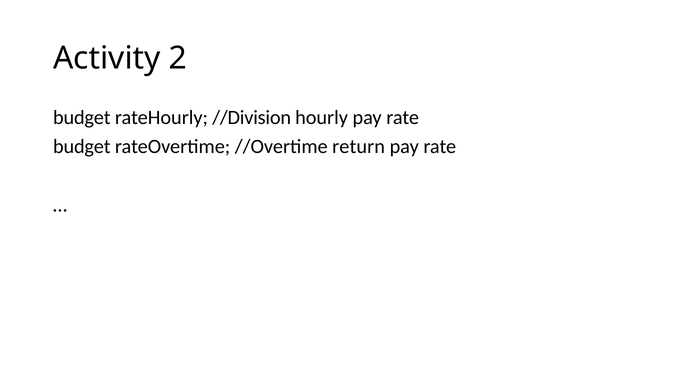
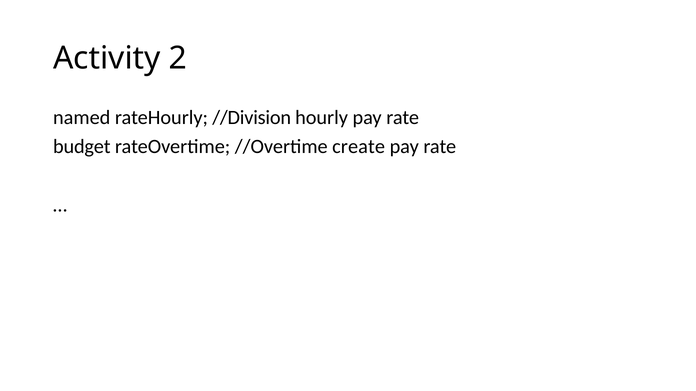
budget at (82, 118): budget -> named
return: return -> create
